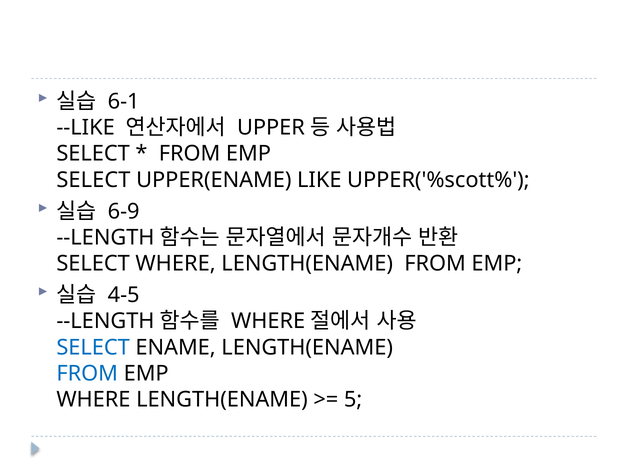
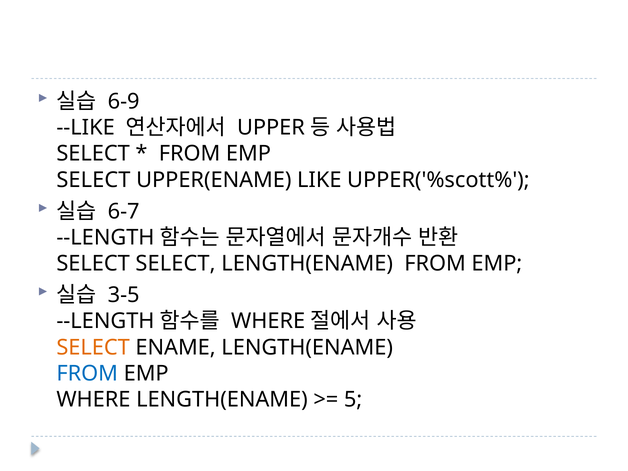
6-1: 6-1 -> 6-9
6-9: 6-9 -> 6-7
SELECT WHERE: WHERE -> SELECT
4-5: 4-5 -> 3-5
SELECT at (93, 347) colour: blue -> orange
